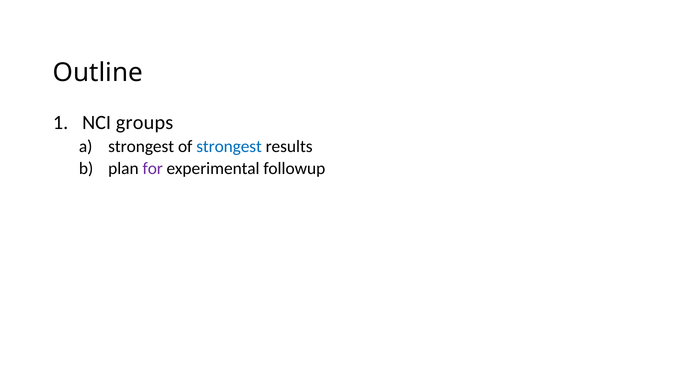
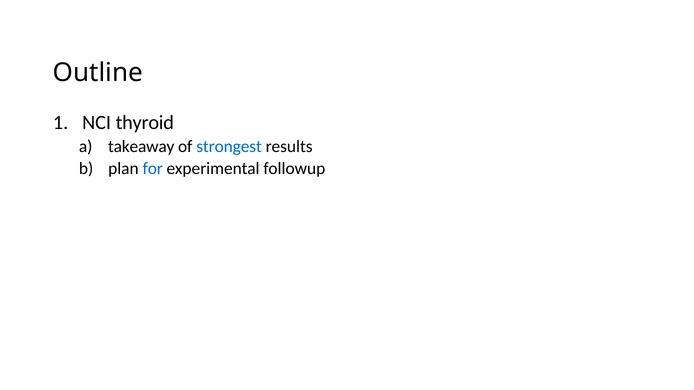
groups: groups -> thyroid
strongest at (141, 147): strongest -> takeaway
for colour: purple -> blue
